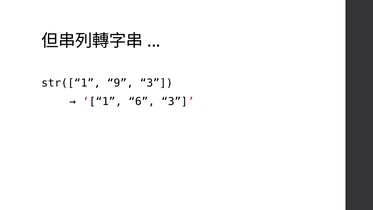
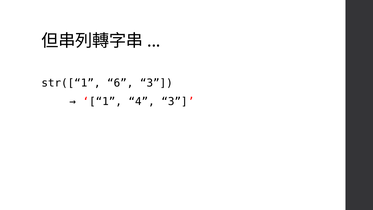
9: 9 -> 6
6: 6 -> 4
